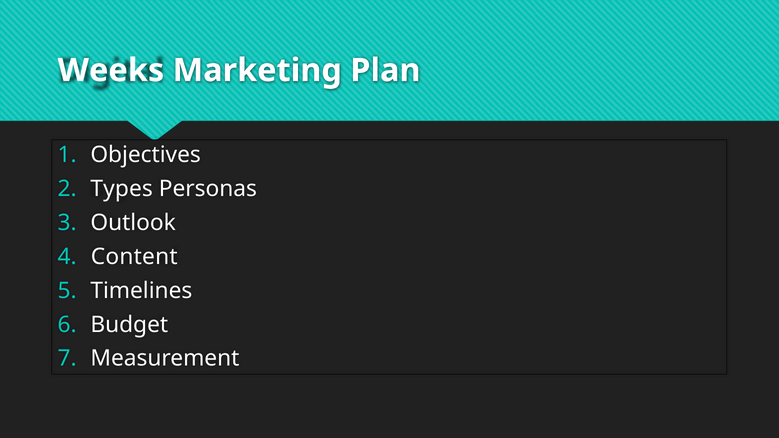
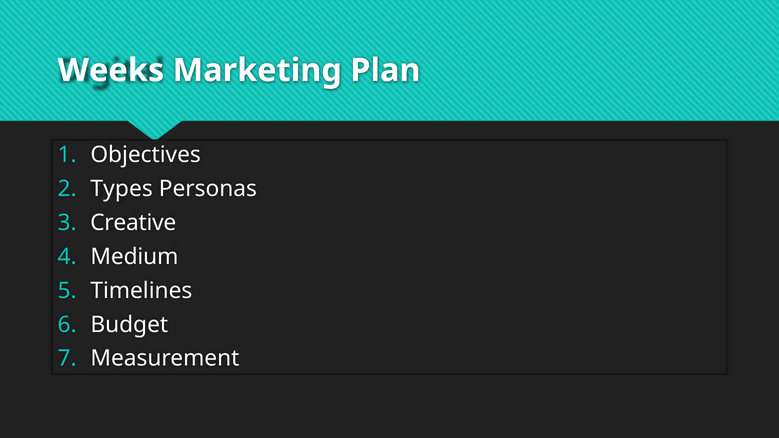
Outlook: Outlook -> Creative
Content: Content -> Medium
